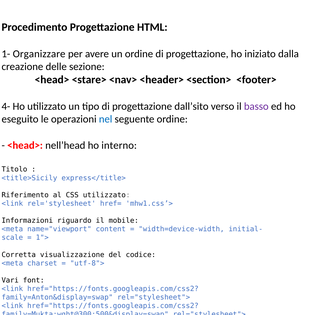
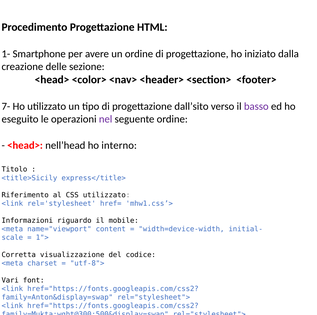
Organizzare: Organizzare -> Smartphone
<stare>: <stare> -> <color>
4-: 4- -> 7-
nel colour: blue -> purple
